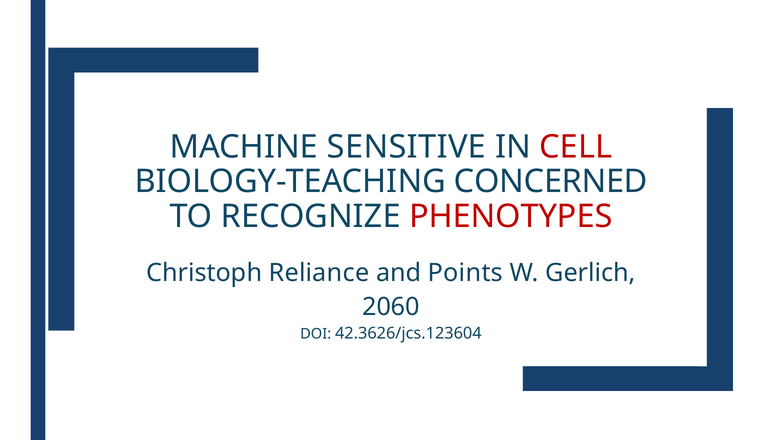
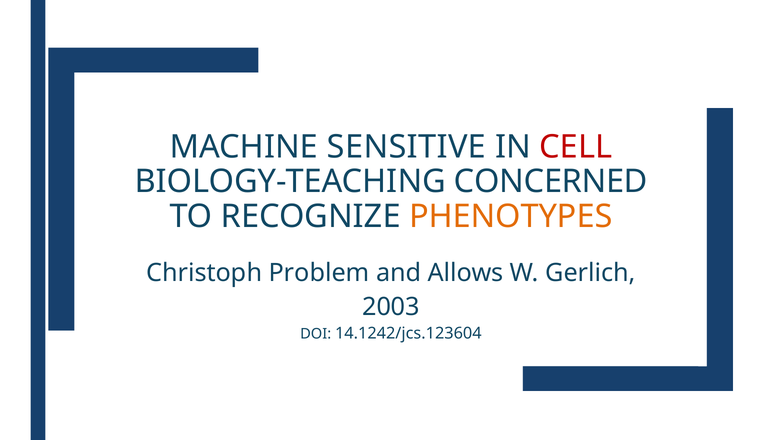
PHENOTYPES colour: red -> orange
Reliance: Reliance -> Problem
Points: Points -> Allows
2060: 2060 -> 2003
42.3626/jcs.123604: 42.3626/jcs.123604 -> 14.1242/jcs.123604
